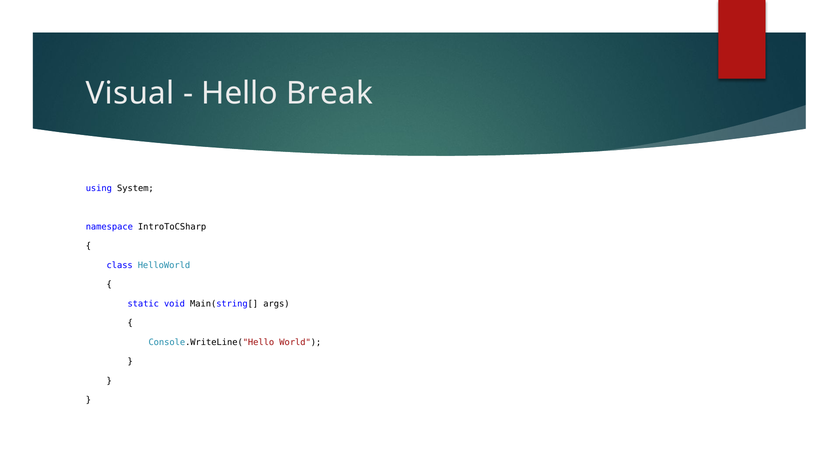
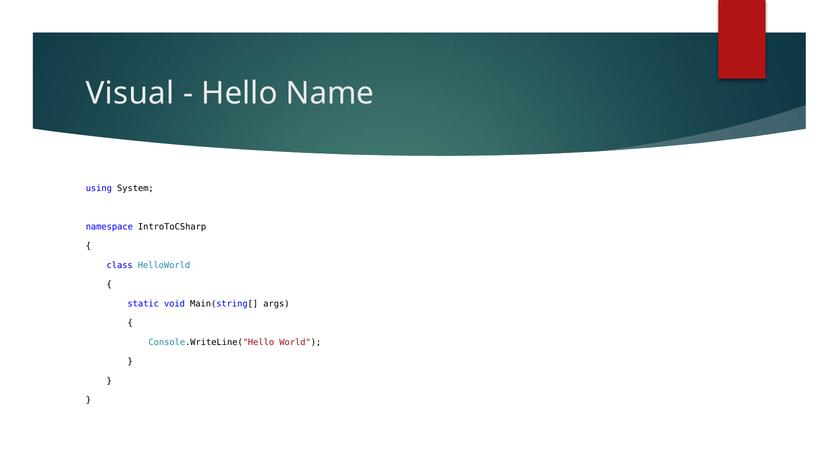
Break: Break -> Name
